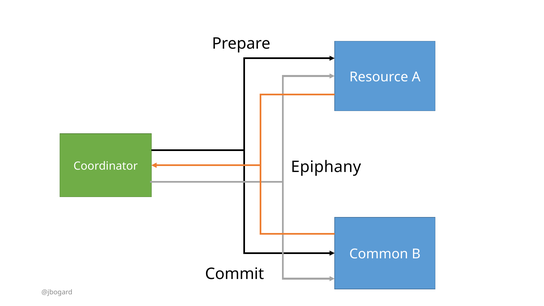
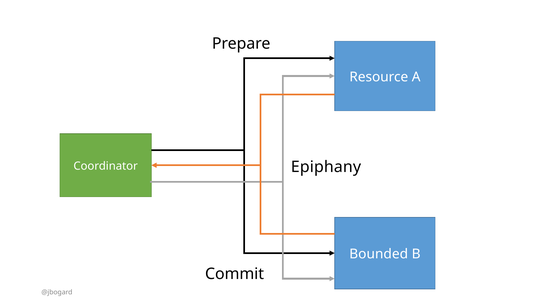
Common: Common -> Bounded
